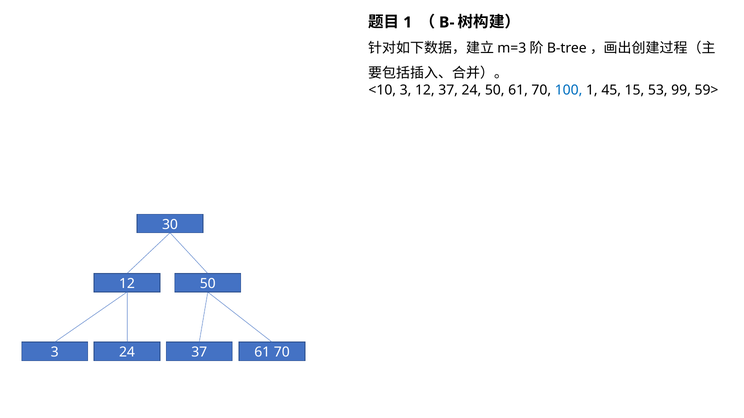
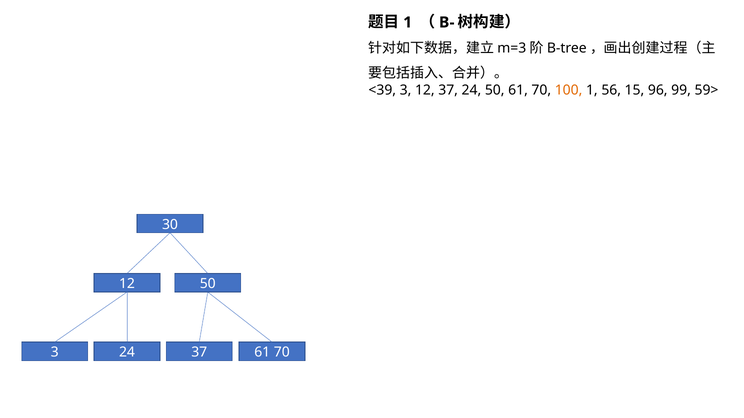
<10: <10 -> <39
100 colour: blue -> orange
45: 45 -> 56
53: 53 -> 96
